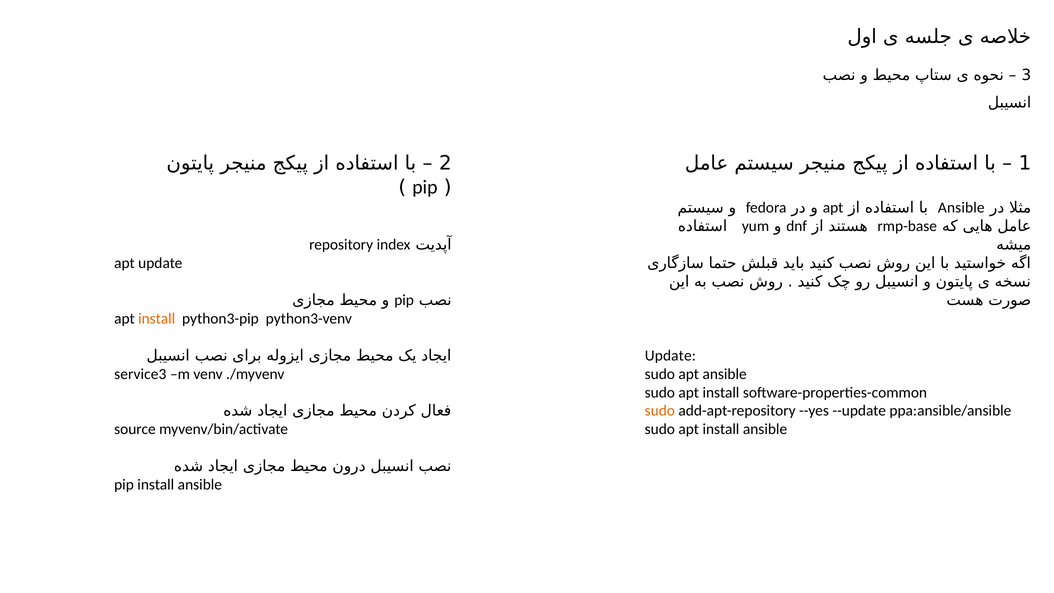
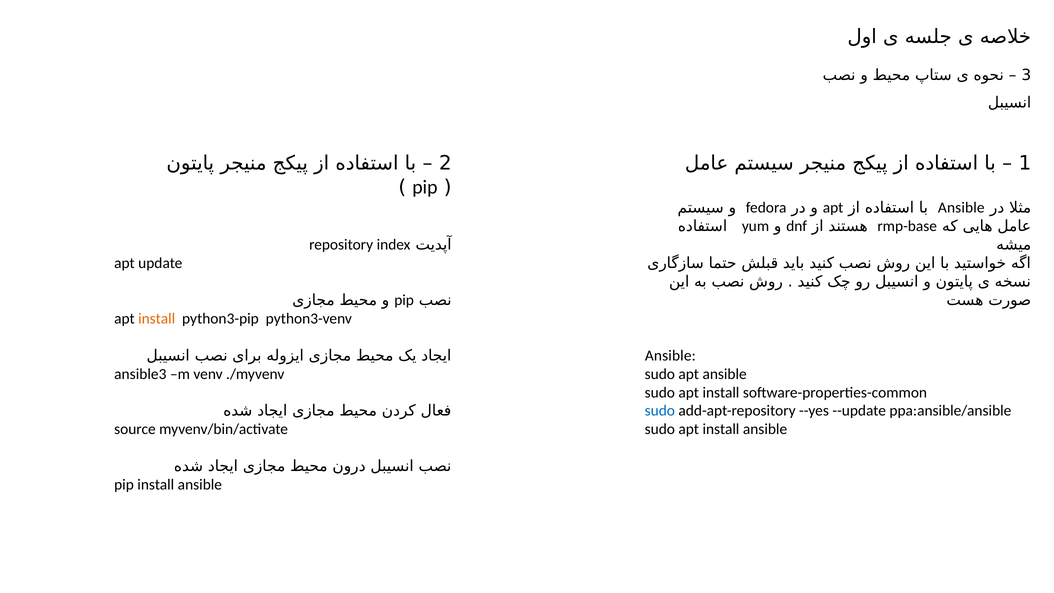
Update at (670, 355): Update -> Ansible
service3: service3 -> ansible3
sudo at (660, 411) colour: orange -> blue
